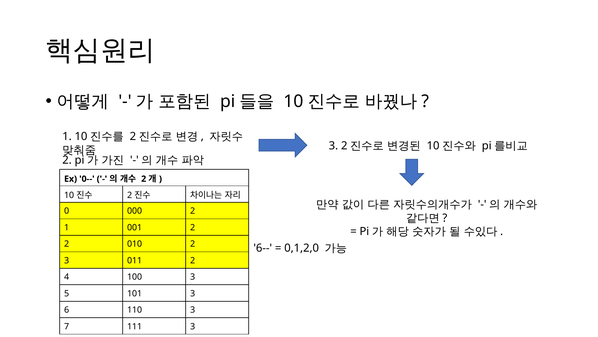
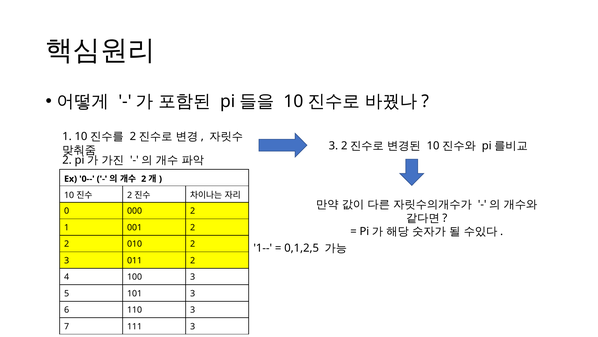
6--: 6-- -> 1--
0,1,2,0: 0,1,2,0 -> 0,1,2,5
